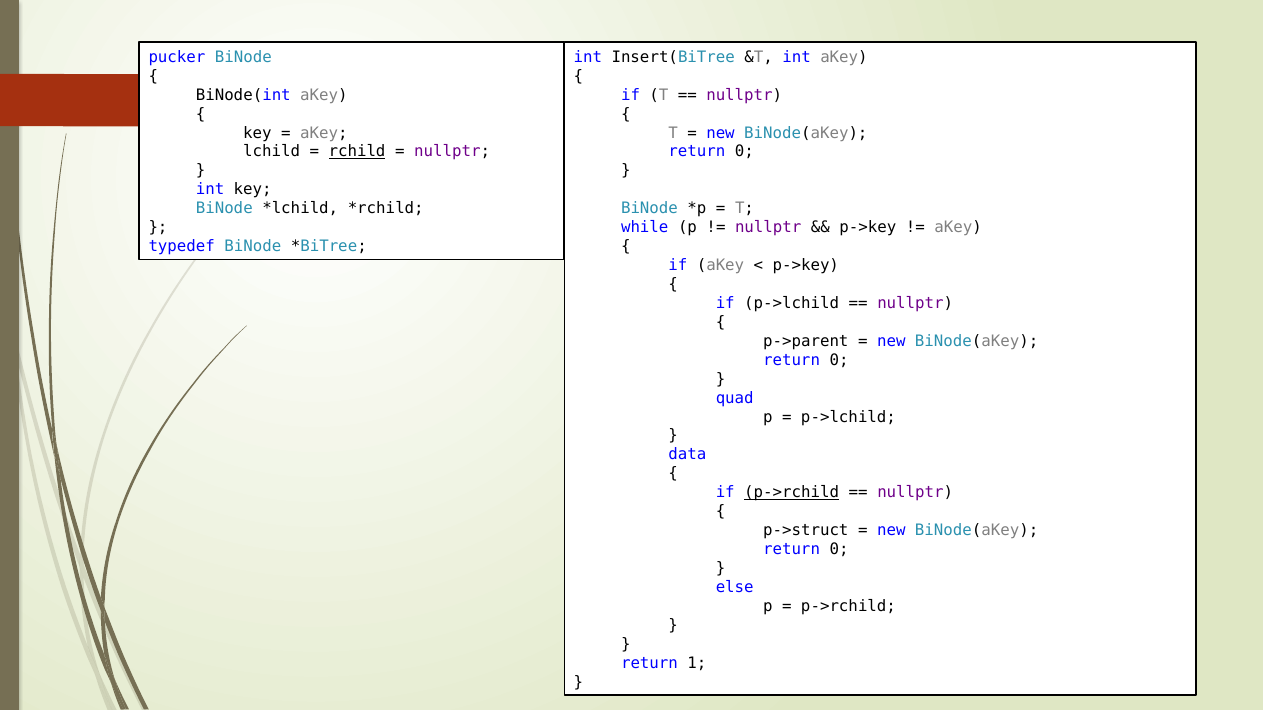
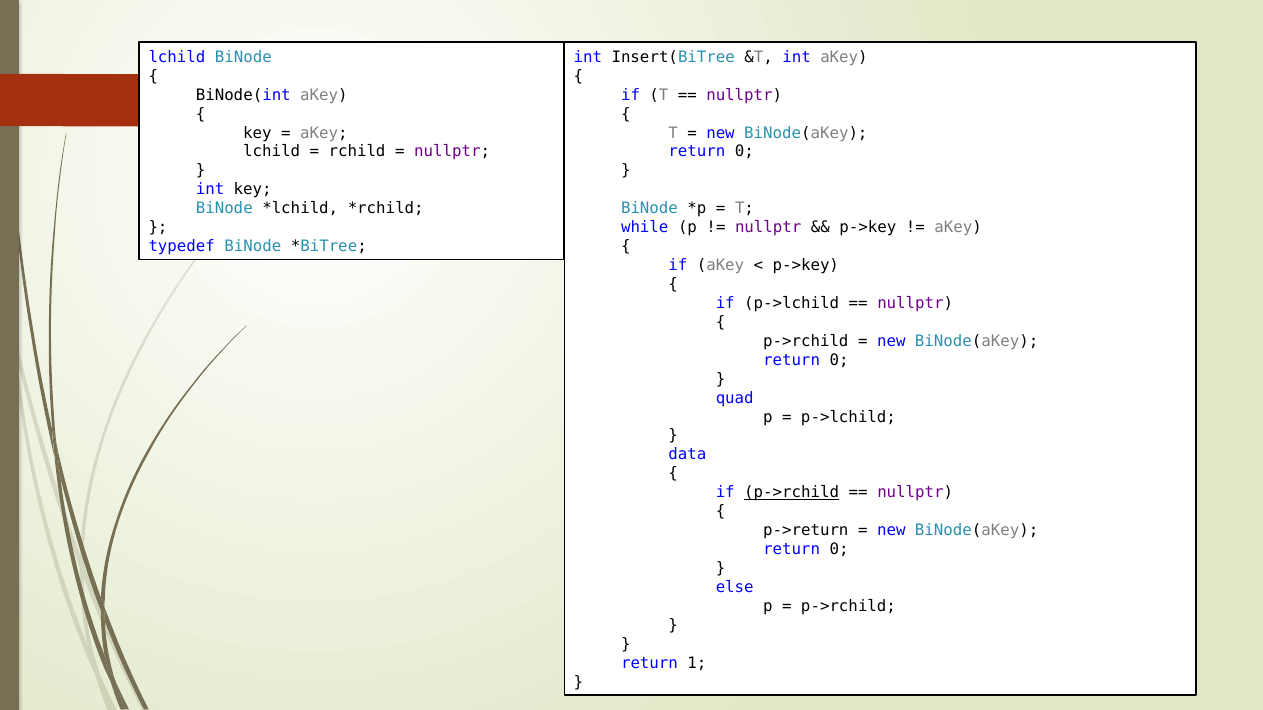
pucker at (177, 57): pucker -> lchild
rchild underline: present -> none
p->parent at (806, 341): p->parent -> p->rchild
p->struct: p->struct -> p->return
